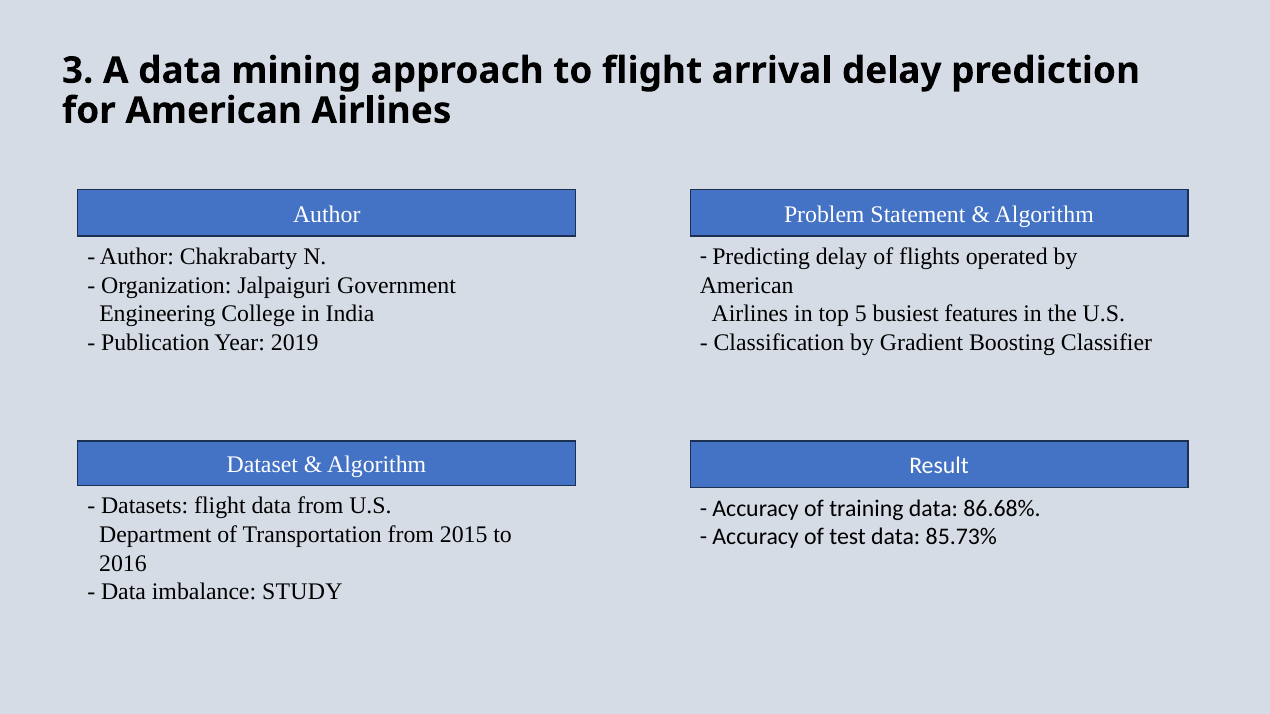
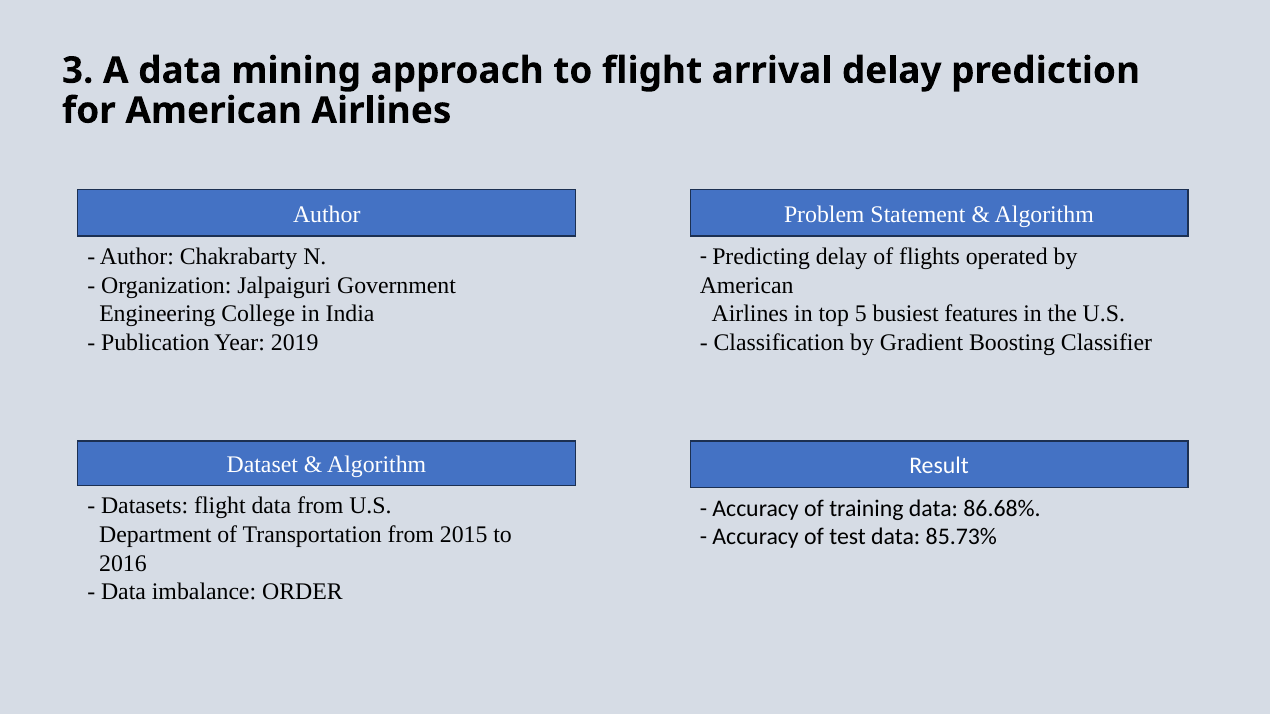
STUDY: STUDY -> ORDER
